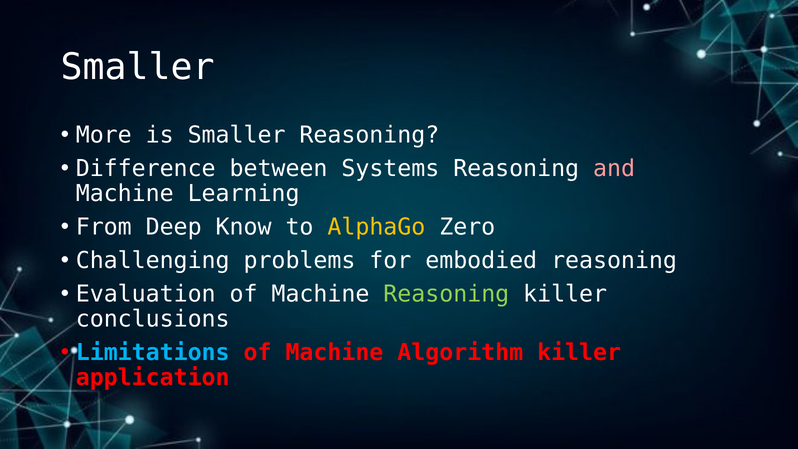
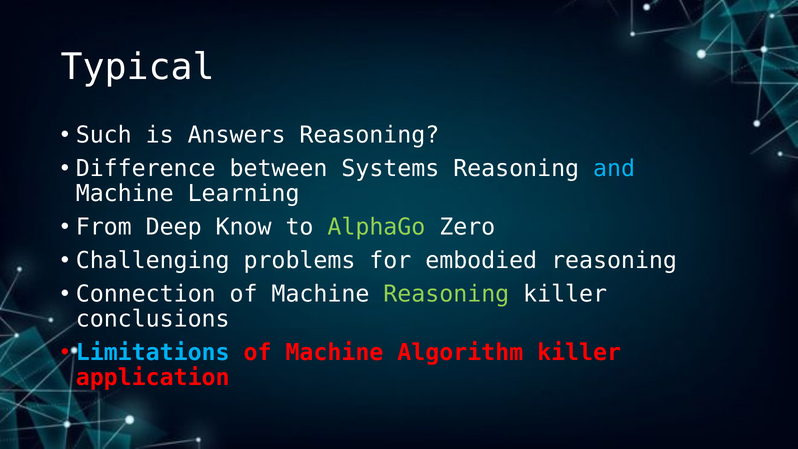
Smaller at (138, 67): Smaller -> Typical
More: More -> Such
is Smaller: Smaller -> Answers
and colour: pink -> light blue
AlphaGo colour: yellow -> light green
Evaluation: Evaluation -> Connection
